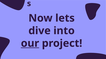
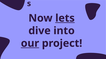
lets underline: none -> present
